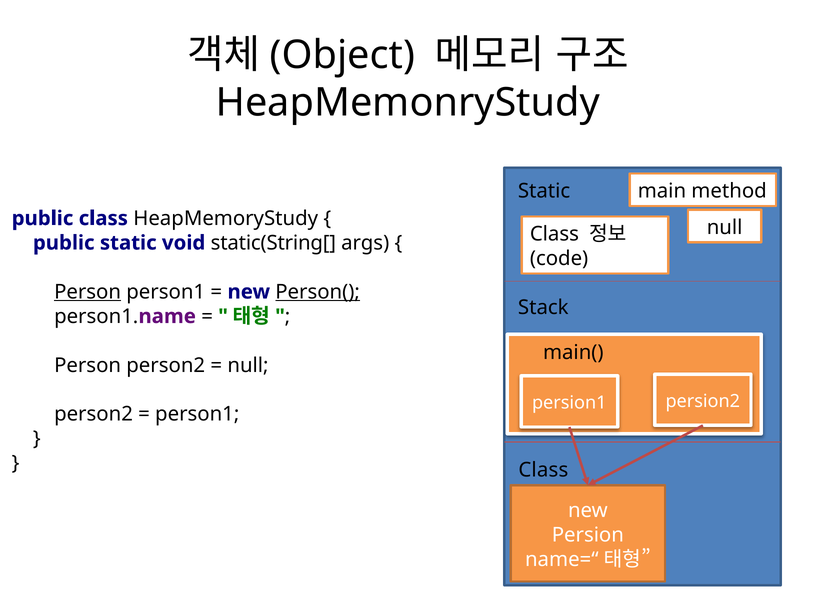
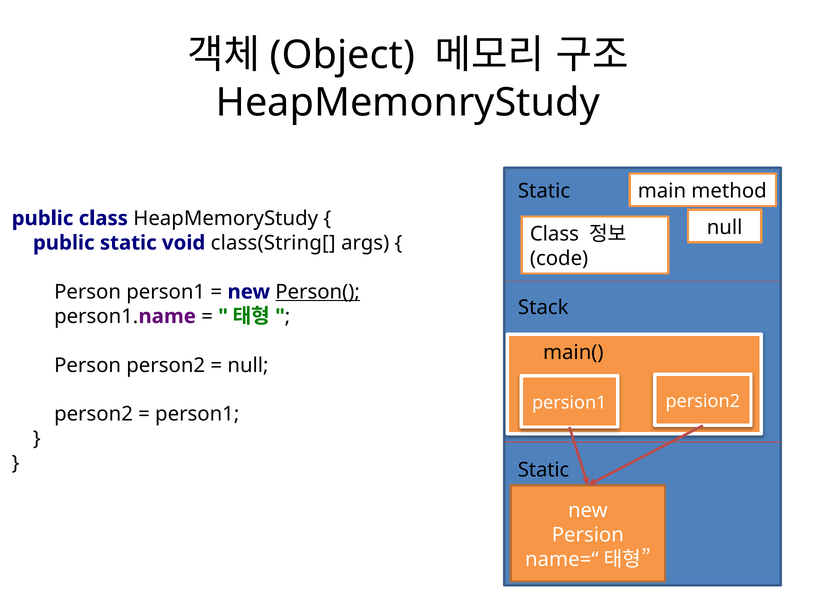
static(String[: static(String[ -> class(String[
Person at (88, 292) underline: present -> none
Class at (543, 470): Class -> Static
